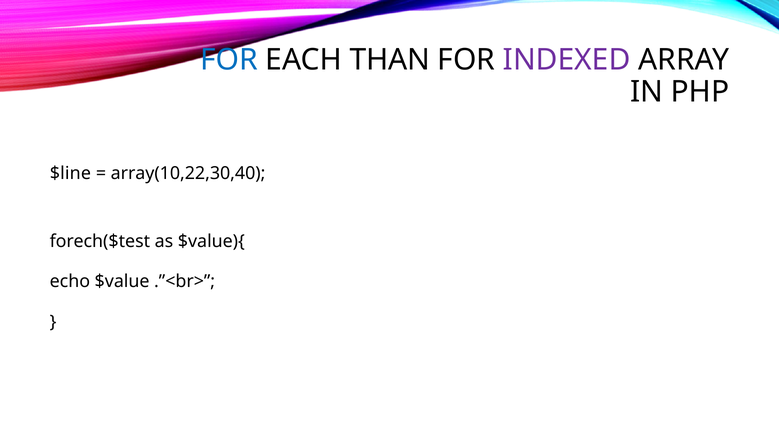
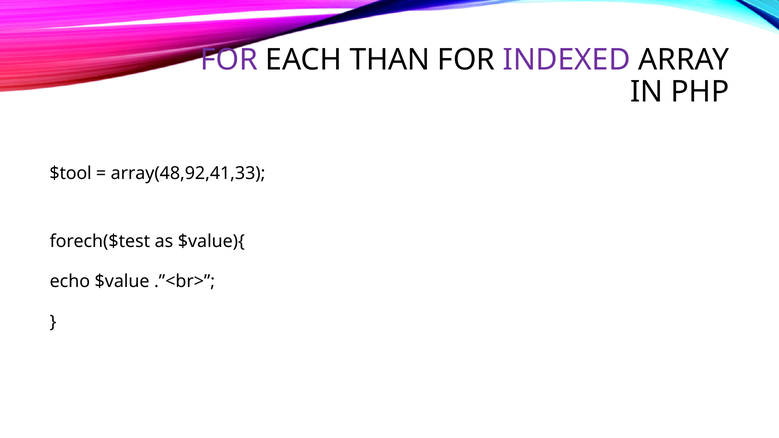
FOR at (229, 60) colour: blue -> purple
$line: $line -> $tool
array(10,22,30,40: array(10,22,30,40 -> array(48,92,41,33
